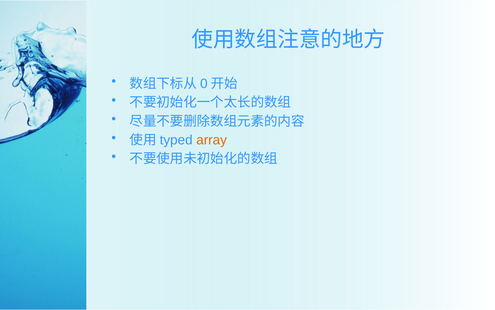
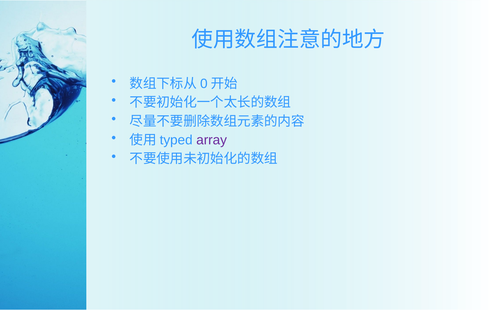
array colour: orange -> purple
